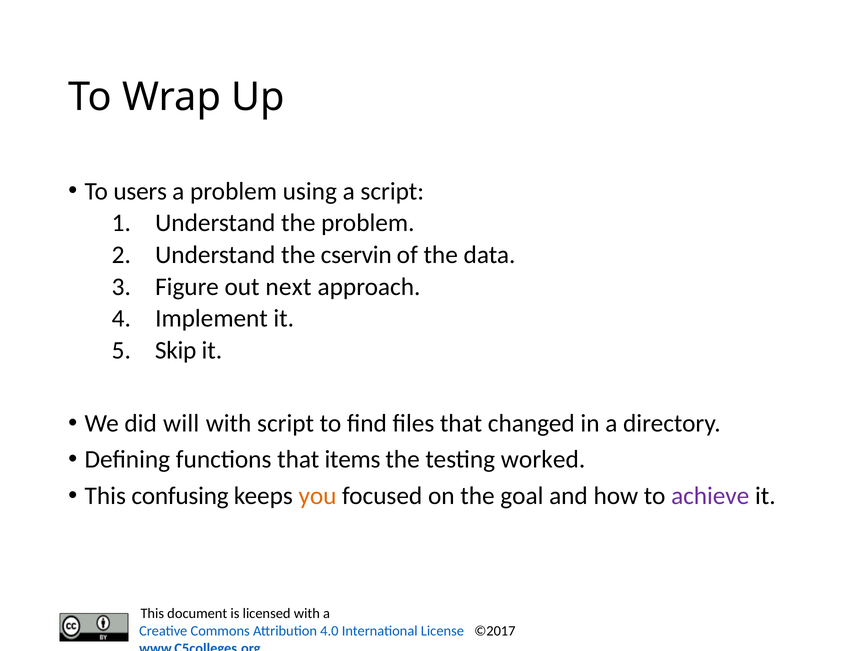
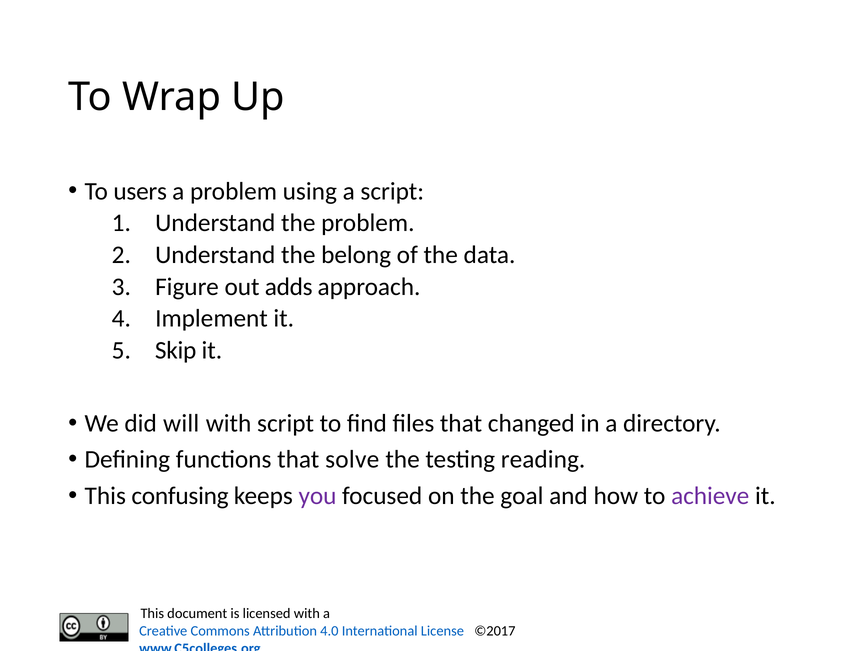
cservin: cservin -> belong
next: next -> adds
items: items -> solve
worked: worked -> reading
you colour: orange -> purple
